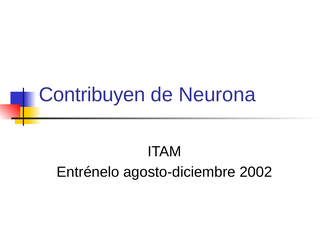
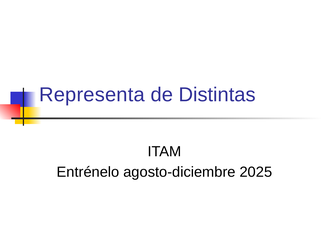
Contribuyen: Contribuyen -> Representa
Neurona: Neurona -> Distintas
2002: 2002 -> 2025
